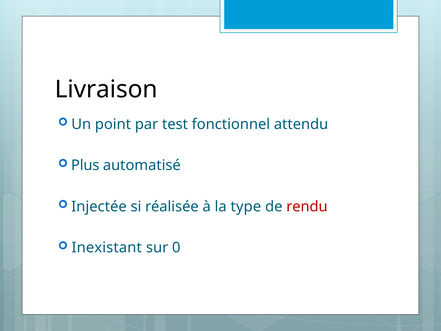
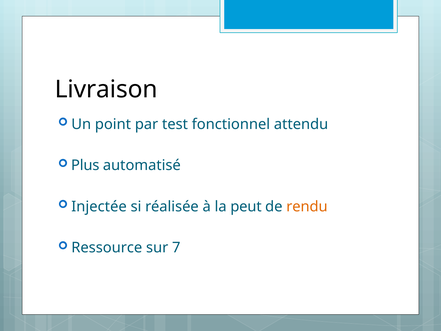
type: type -> peut
rendu colour: red -> orange
Inexistant: Inexistant -> Ressource
0: 0 -> 7
